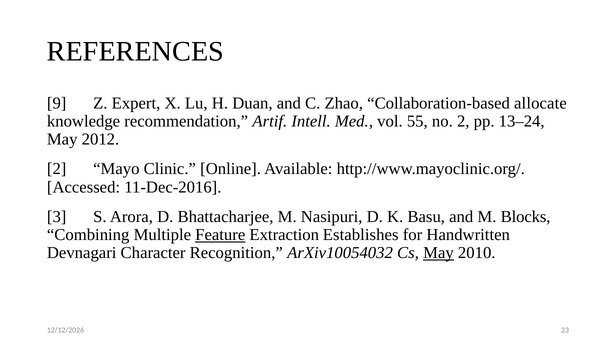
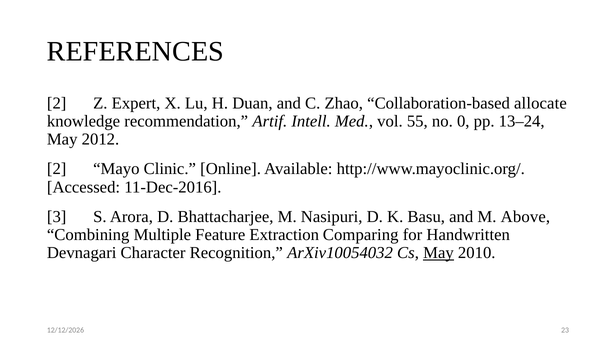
9 at (57, 103): 9 -> 2
no 2: 2 -> 0
Blocks: Blocks -> Above
Feature underline: present -> none
Establishes: Establishes -> Comparing
